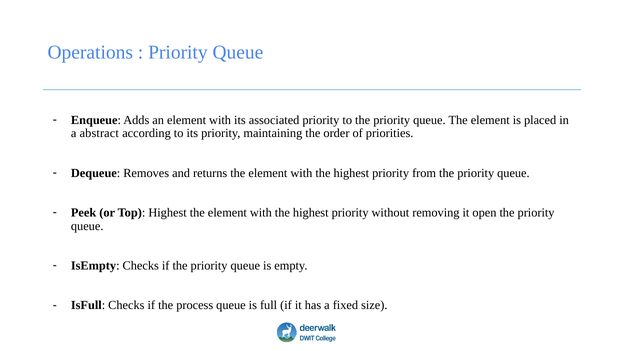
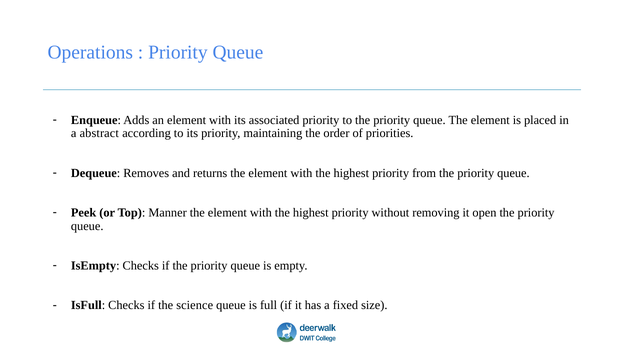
Top Highest: Highest -> Manner
process: process -> science
